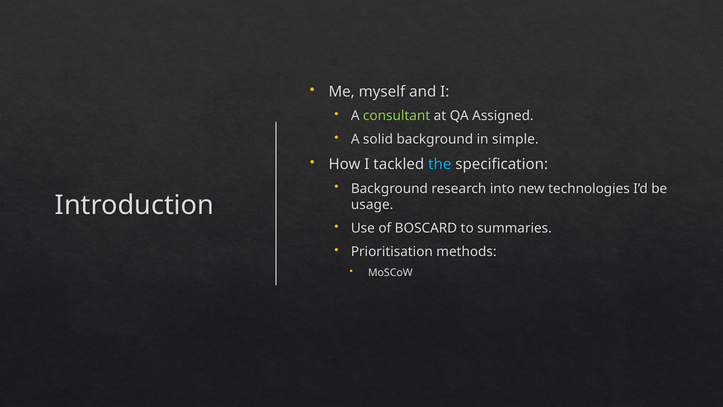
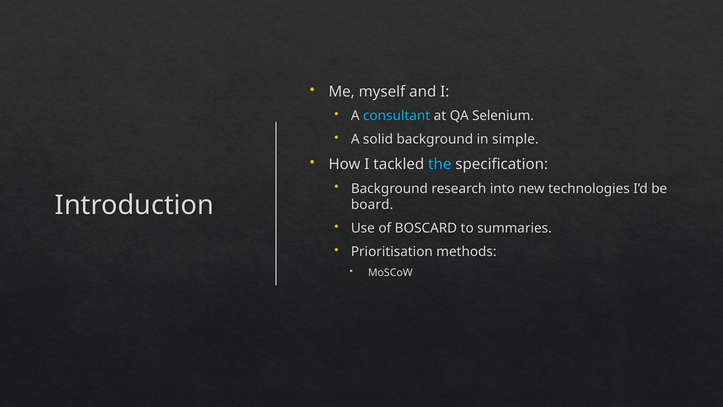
consultant colour: light green -> light blue
Assigned: Assigned -> Selenium
usage: usage -> board
